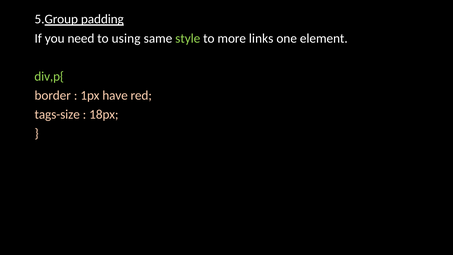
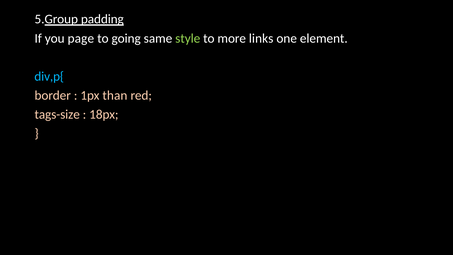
need: need -> page
using: using -> going
div,p{ colour: light green -> light blue
have: have -> than
